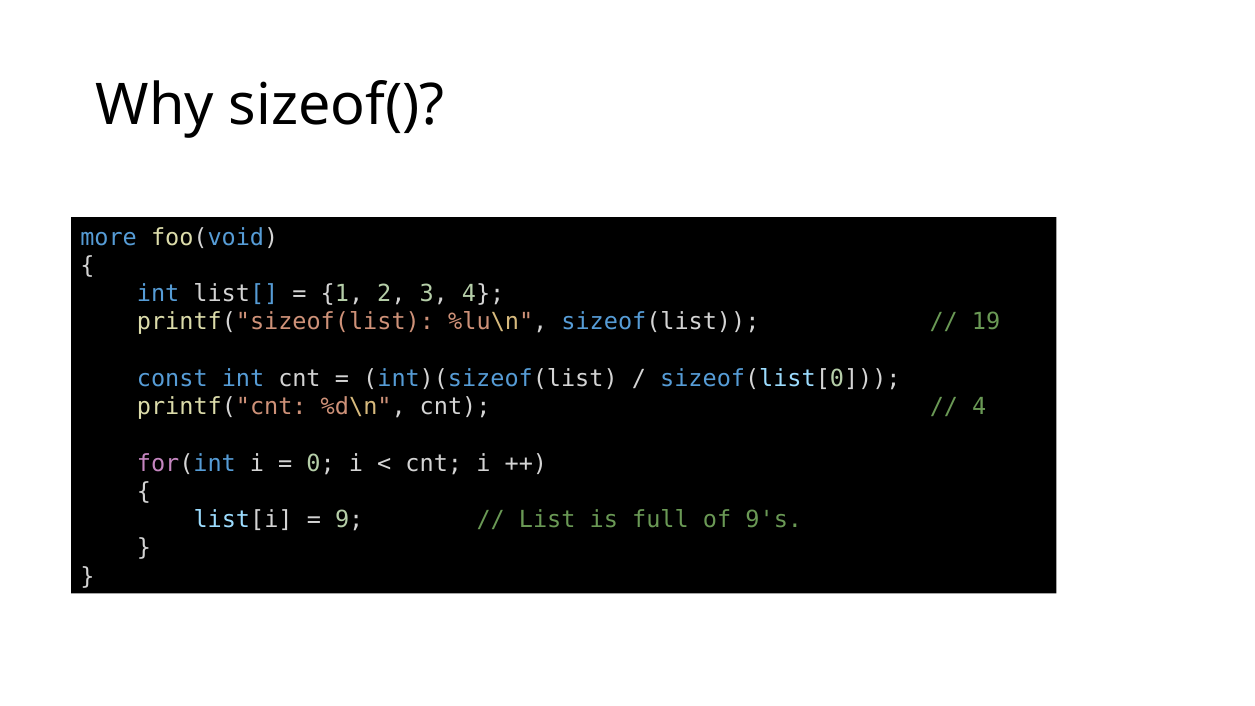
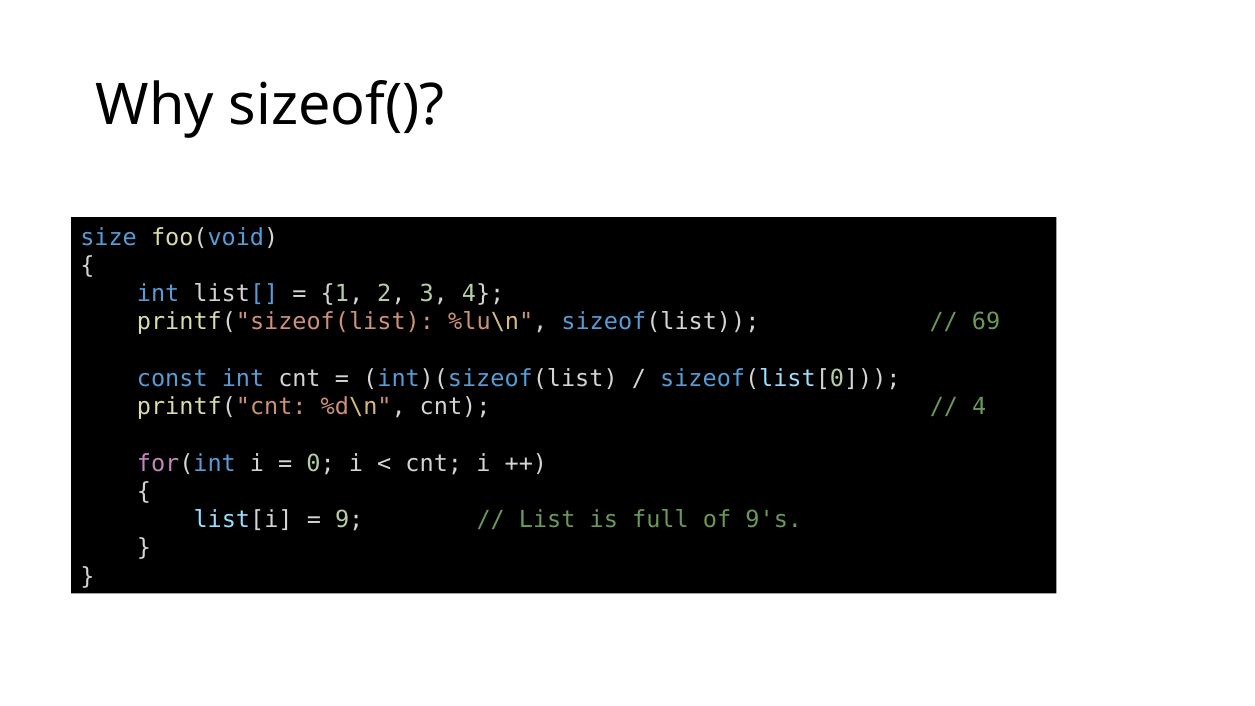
more: more -> size
19: 19 -> 69
